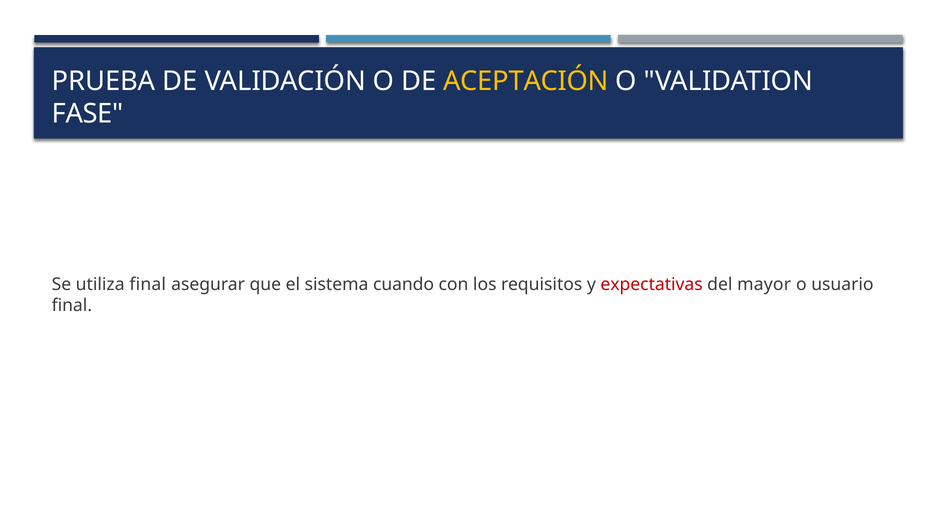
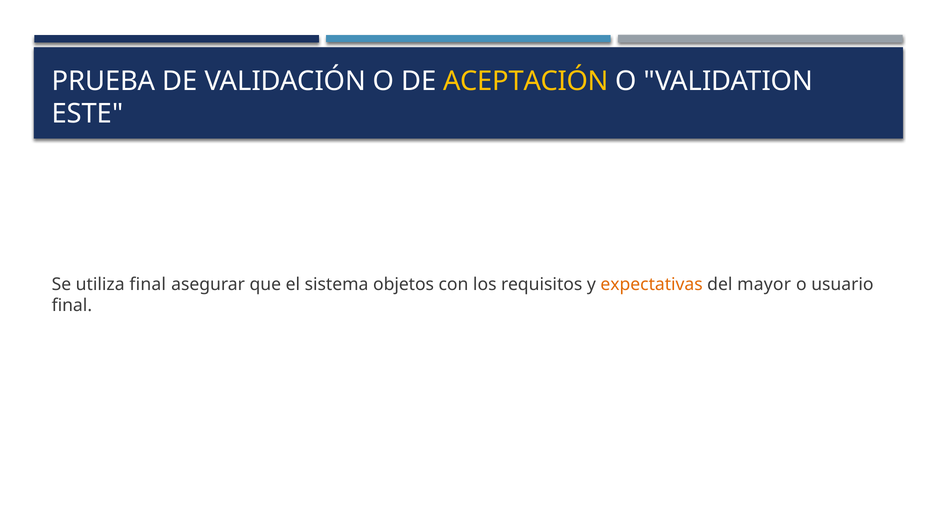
FASE: FASE -> ESTE
cuando: cuando -> objetos
expectativas colour: red -> orange
